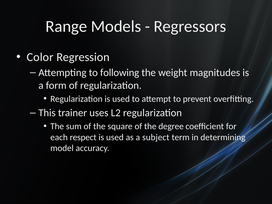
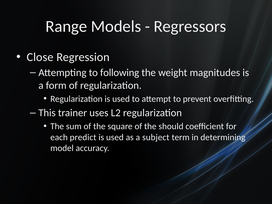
Color: Color -> Close
degree: degree -> should
respect: respect -> predict
